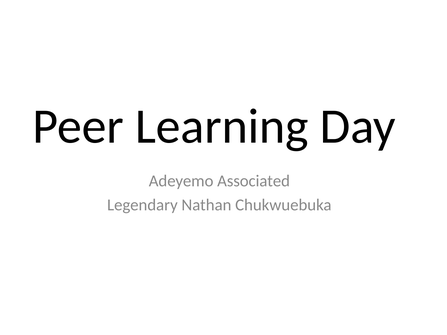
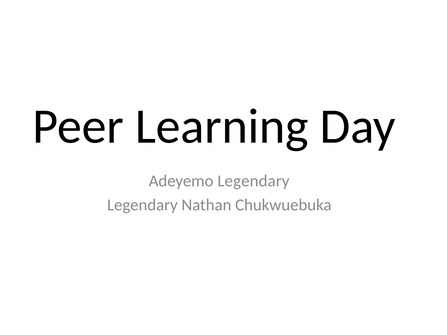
Adeyemo Associated: Associated -> Legendary
